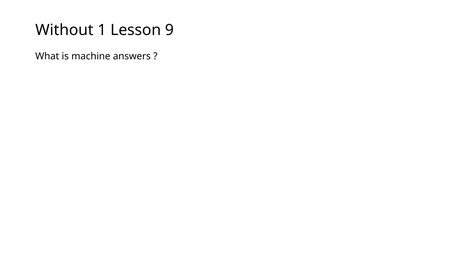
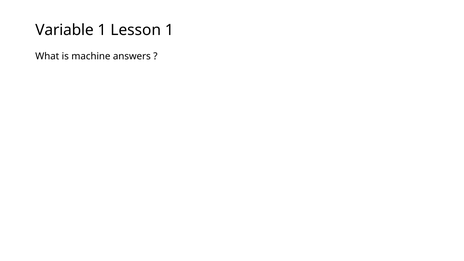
Without: Without -> Variable
Lesson 9: 9 -> 1
